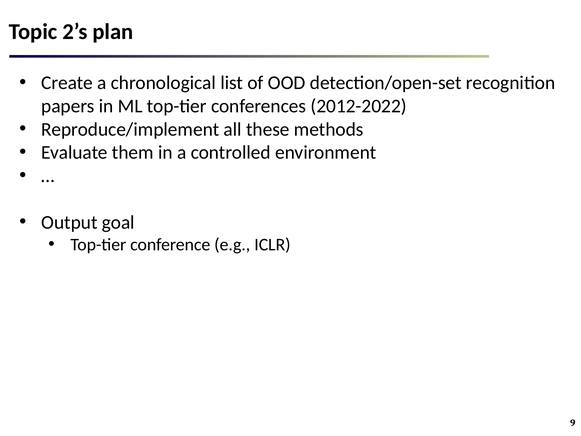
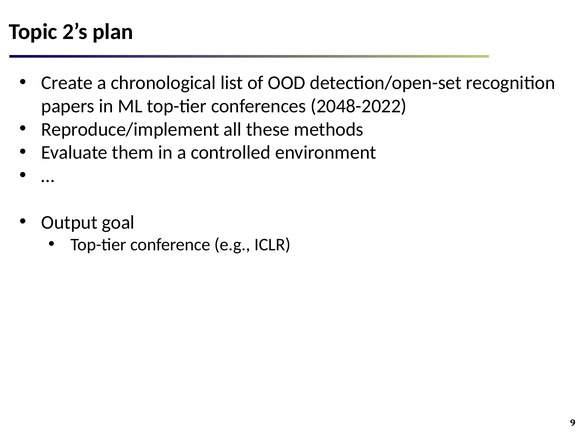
2012-2022: 2012-2022 -> 2048-2022
